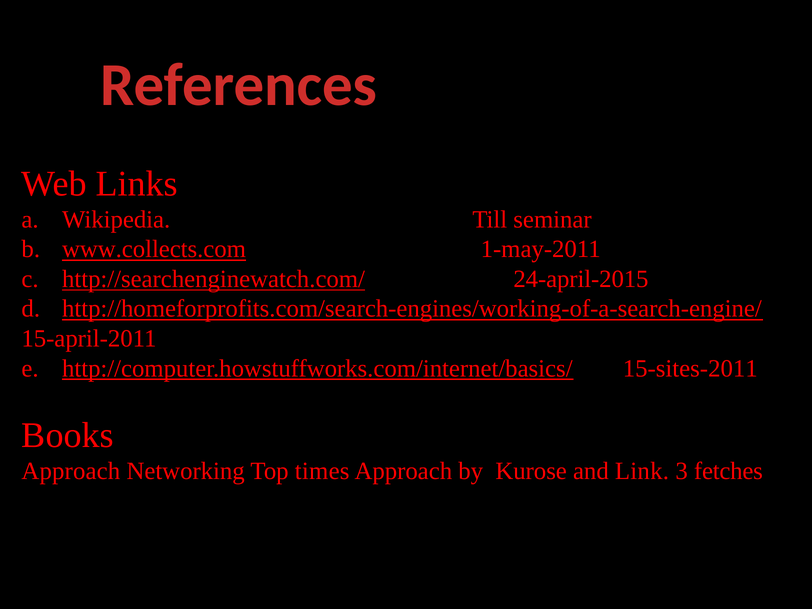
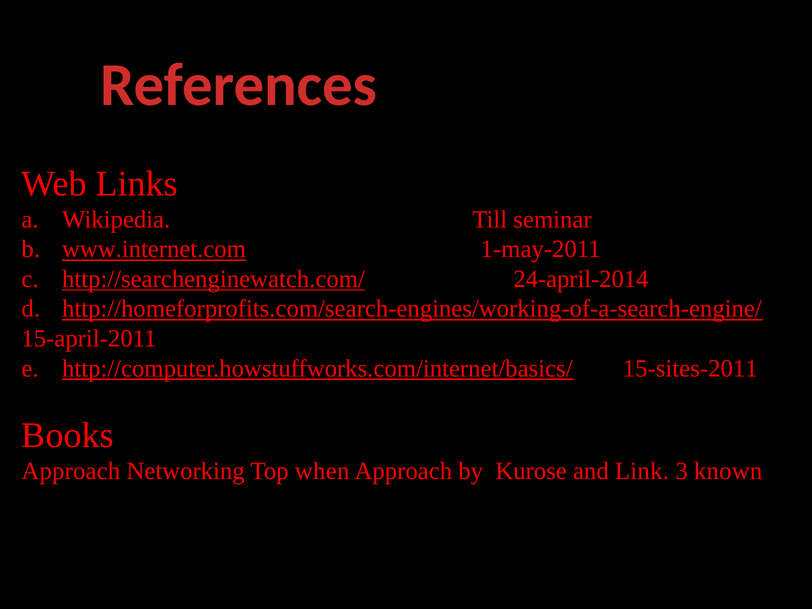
www.collects.com: www.collects.com -> www.internet.com
24-april-2015: 24-april-2015 -> 24-april-2014
times: times -> when
fetches: fetches -> known
